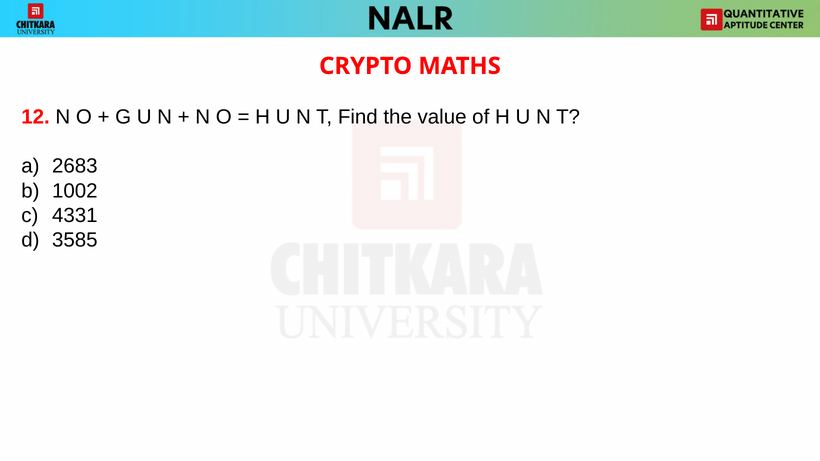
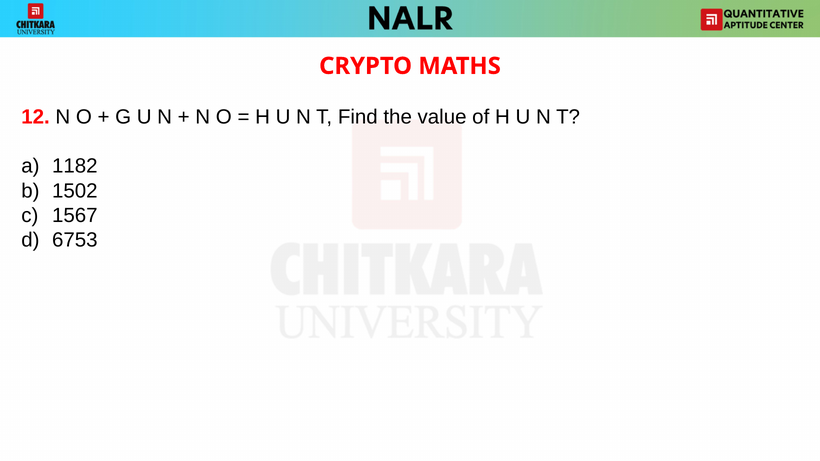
2683: 2683 -> 1182
1002: 1002 -> 1502
4331: 4331 -> 1567
3585: 3585 -> 6753
